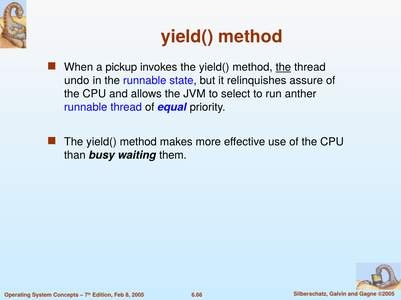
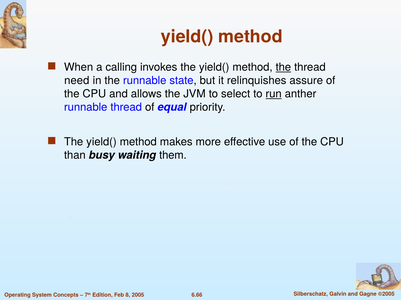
pickup: pickup -> calling
undo: undo -> need
run underline: none -> present
